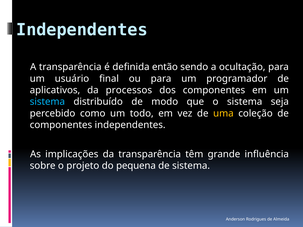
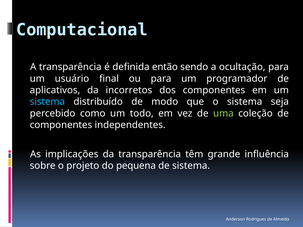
Independentes at (82, 30): Independentes -> Computacional
processos: processos -> incorretos
uma colour: yellow -> light green
